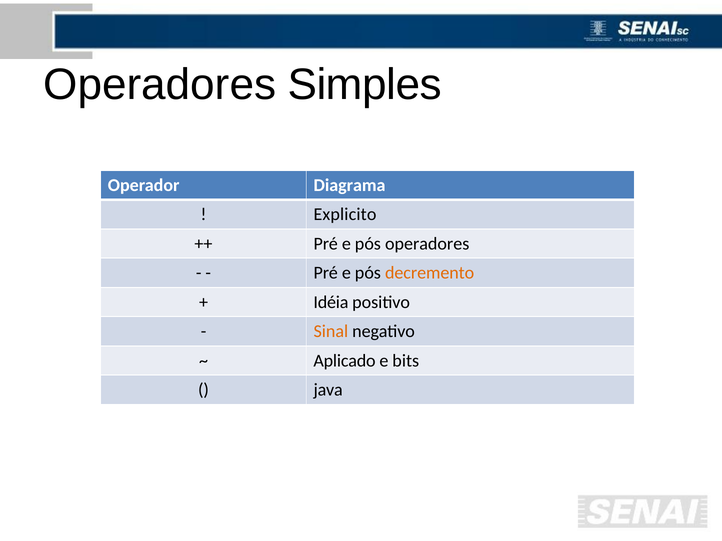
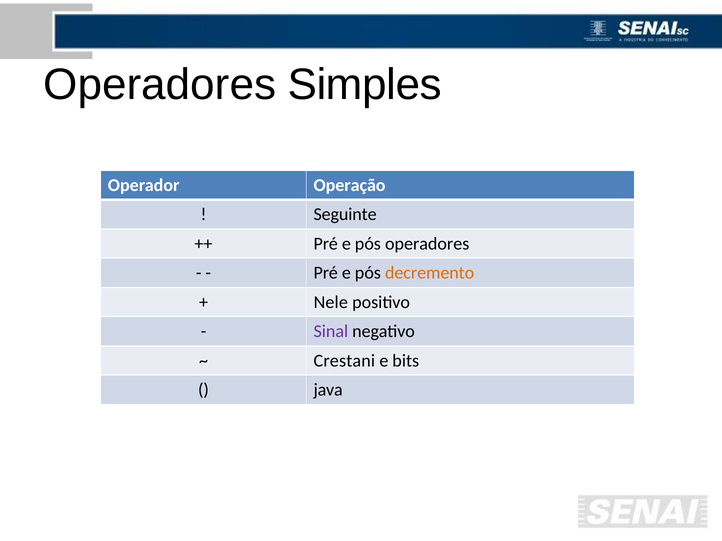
Diagrama: Diagrama -> Operação
Explicito: Explicito -> Seguinte
Idéia: Idéia -> Nele
Sinal colour: orange -> purple
Aplicado: Aplicado -> Crestani
